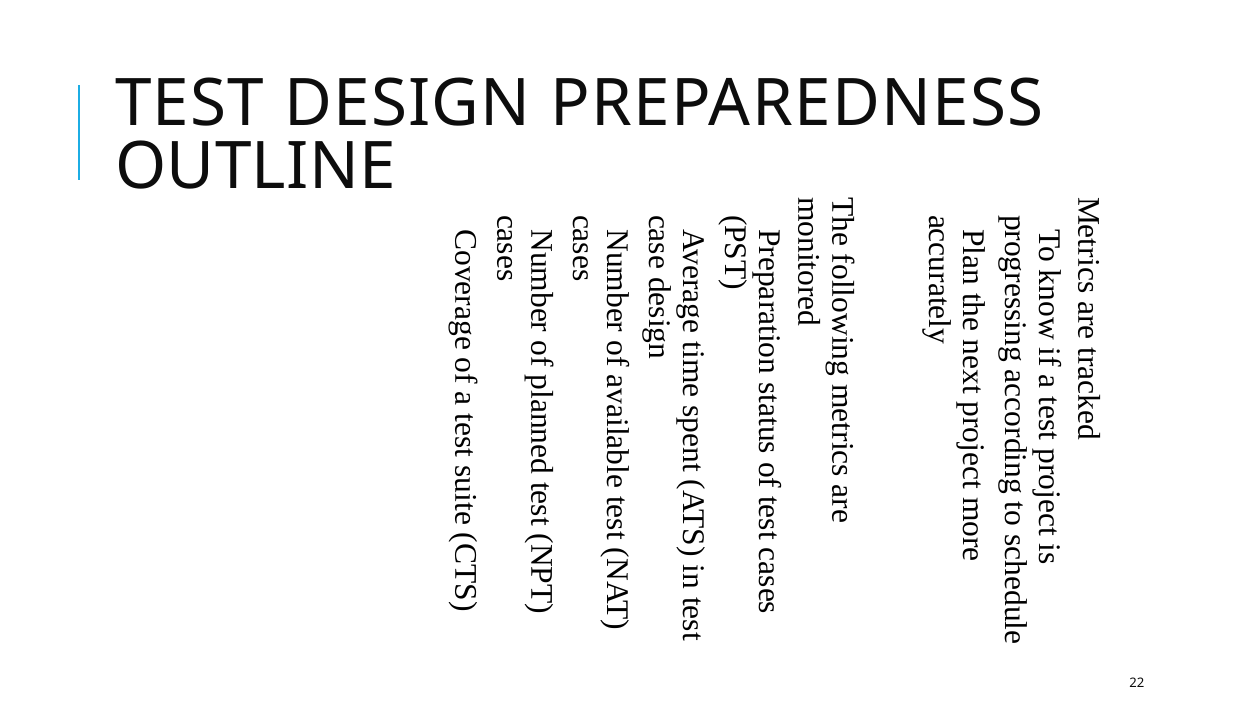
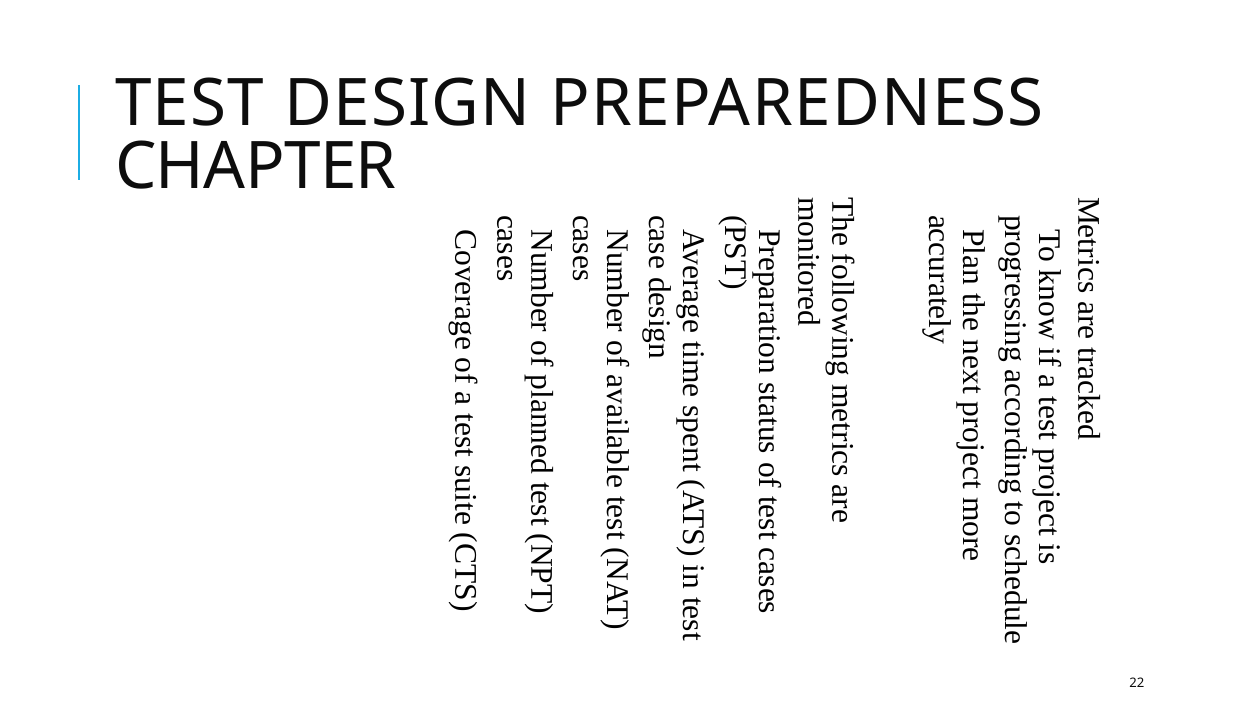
OUTLINE: OUTLINE -> CHAPTER
